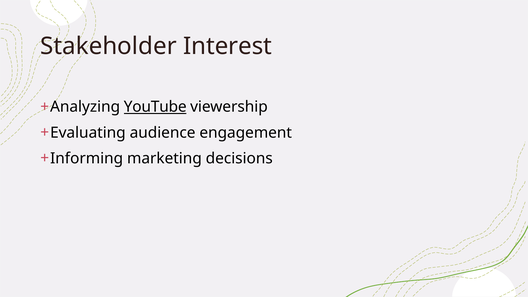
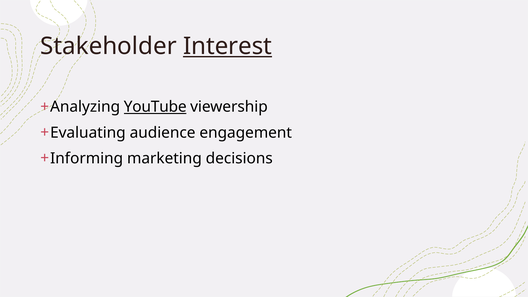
Interest underline: none -> present
